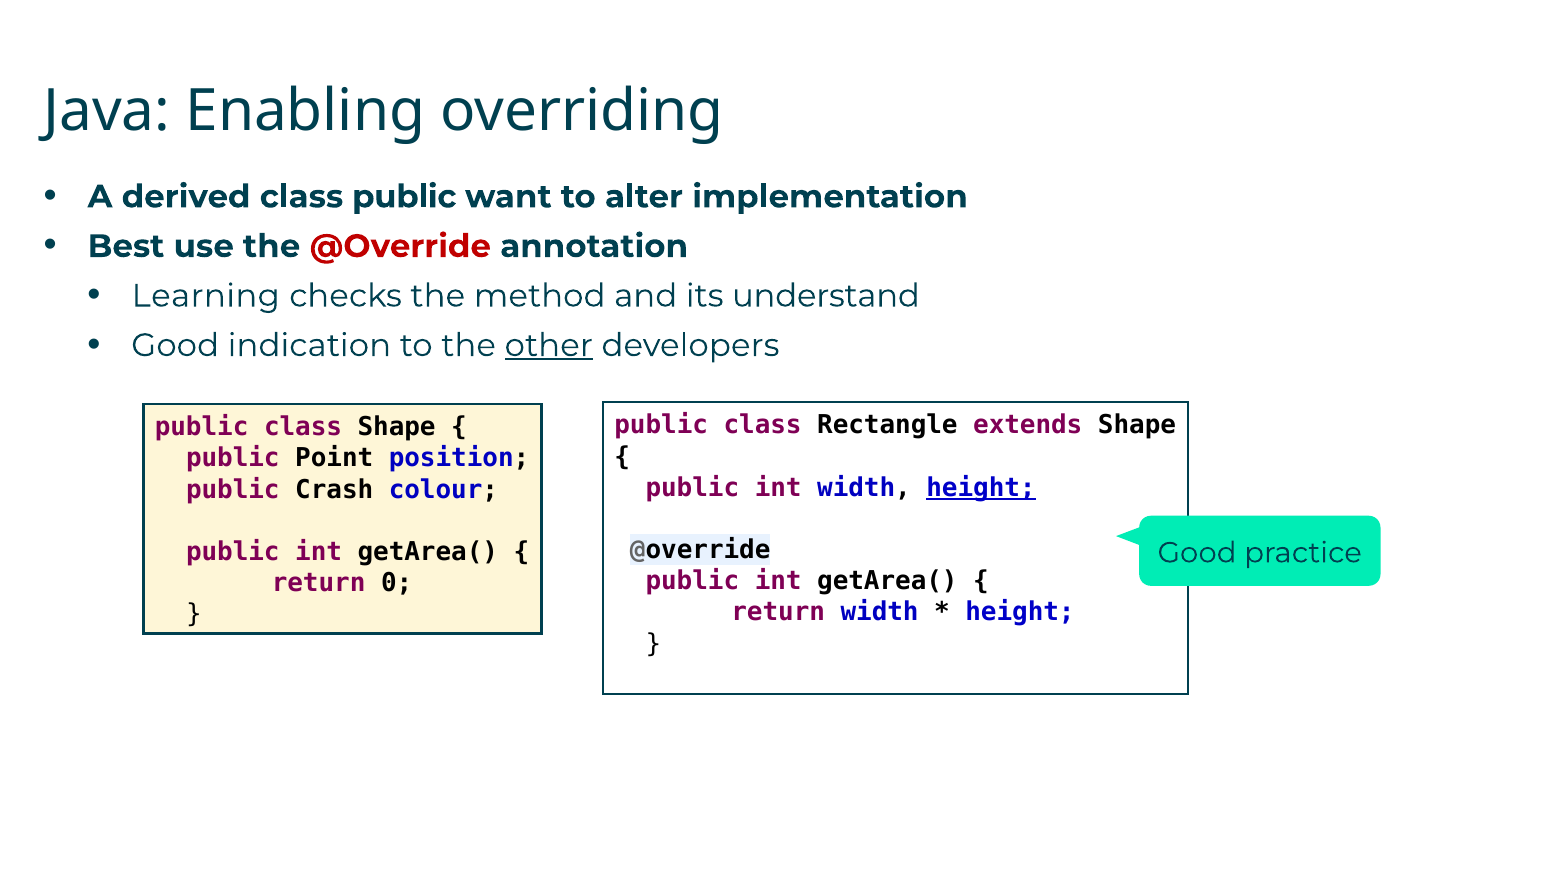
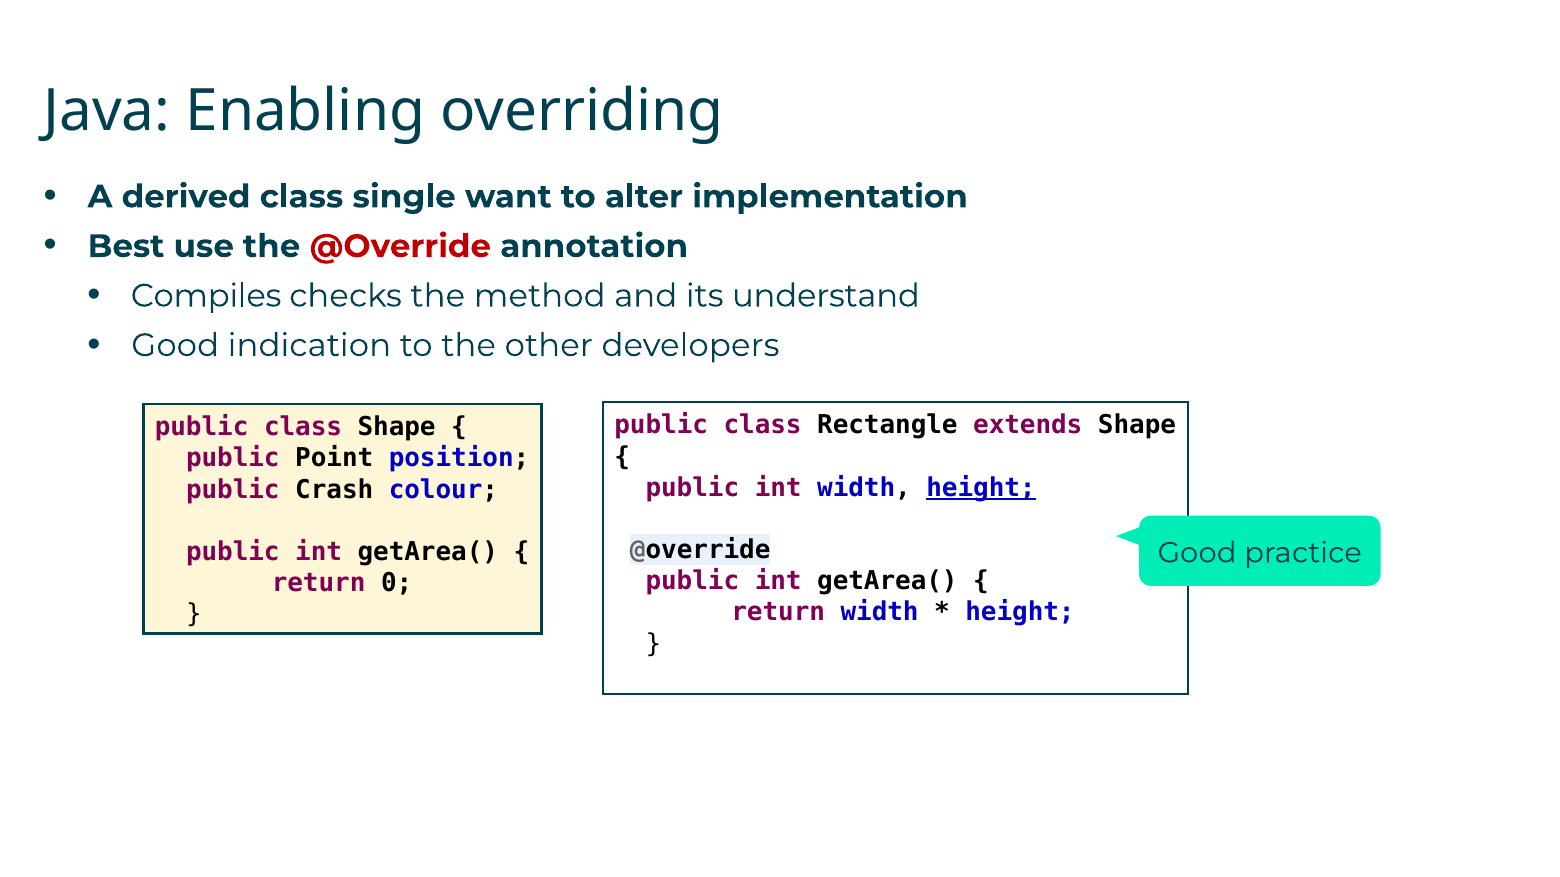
class public: public -> single
Learning: Learning -> Compiles
other underline: present -> none
